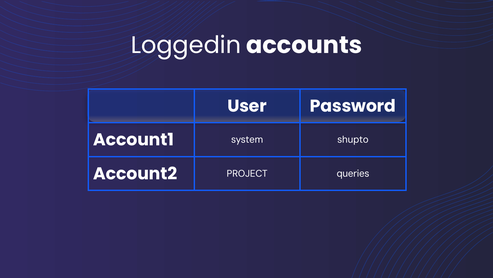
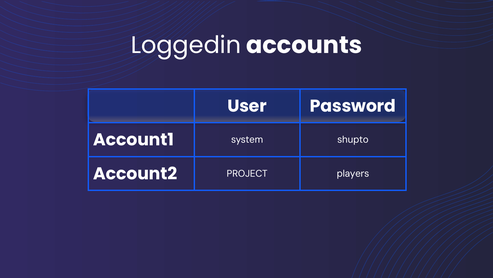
queries: queries -> players
